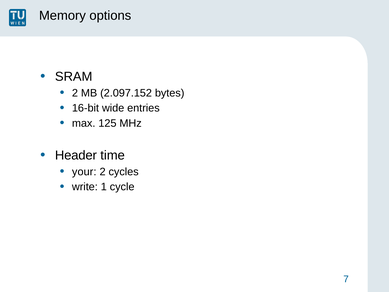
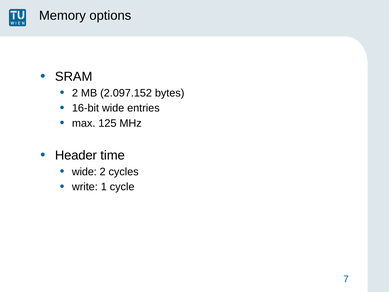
your at (84, 172): your -> wide
